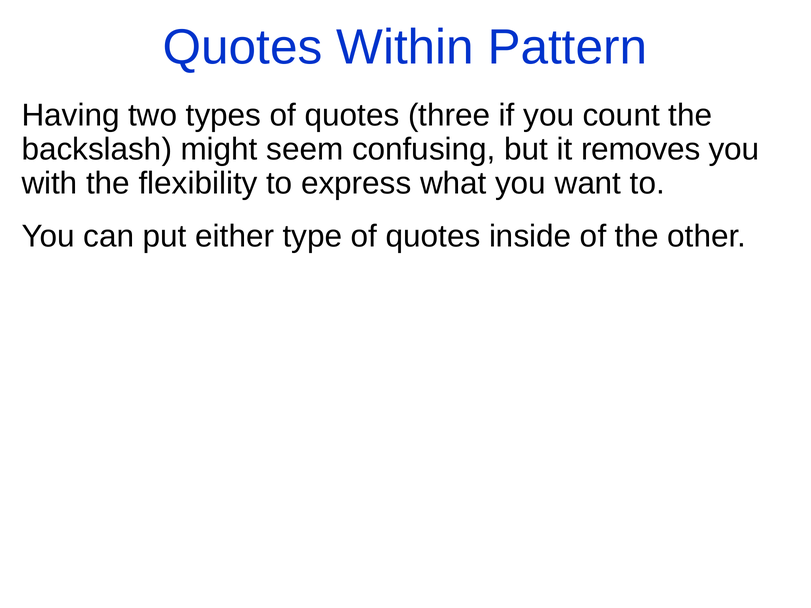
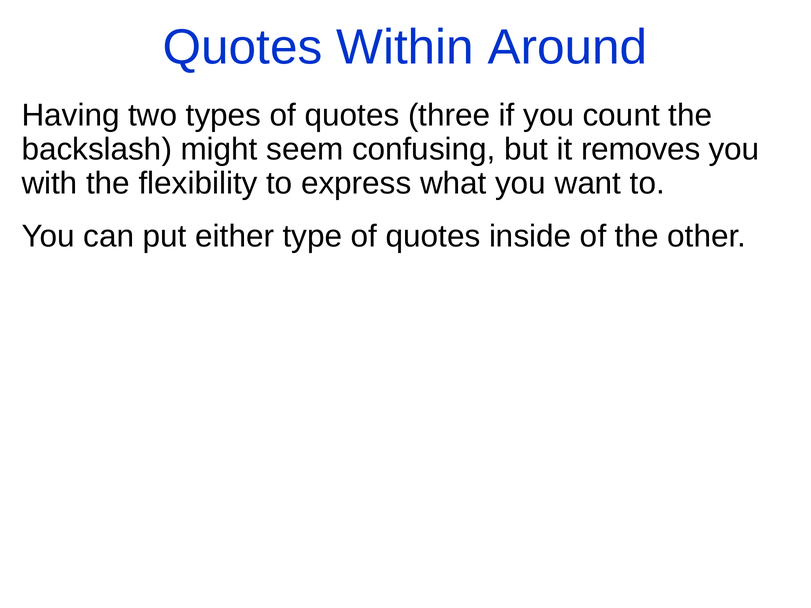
Pattern: Pattern -> Around
